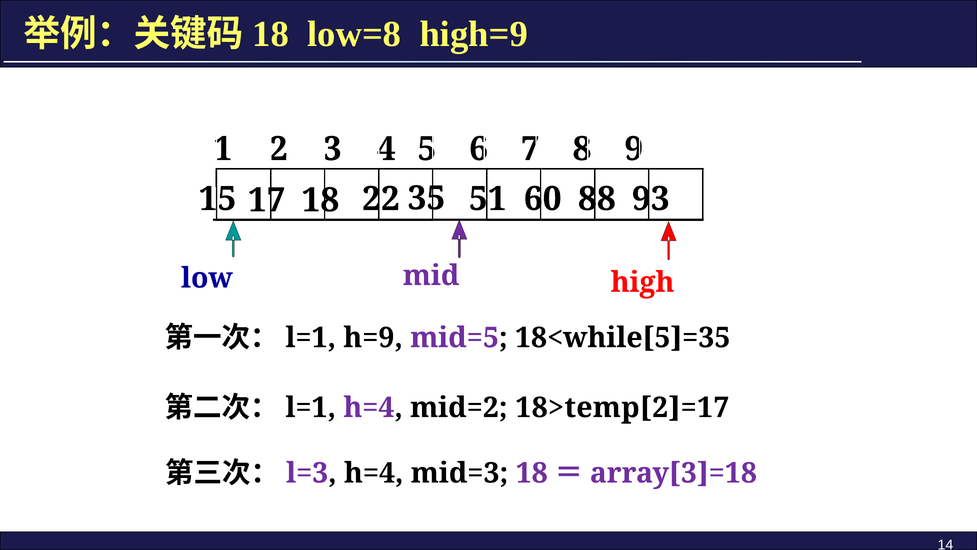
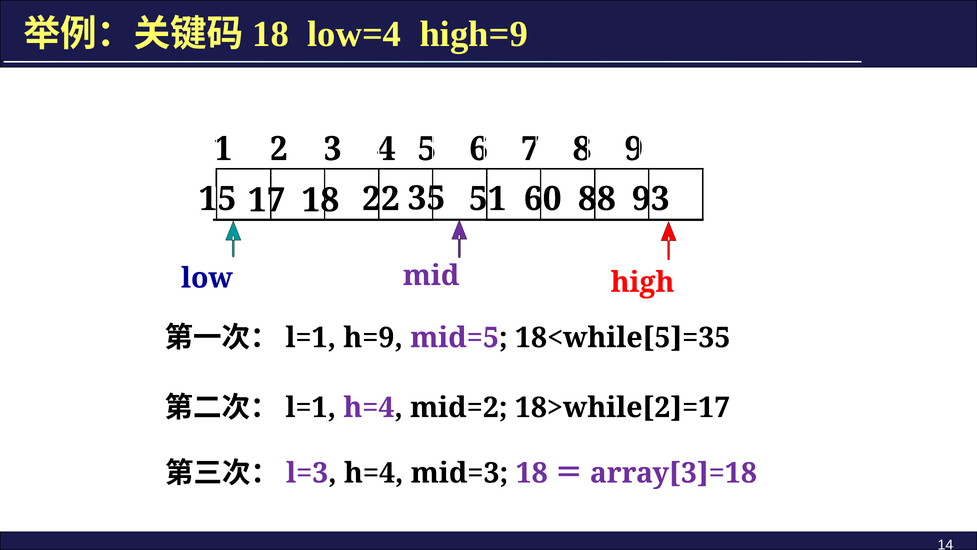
low=8: low=8 -> low=4
18>temp[2]=17: 18>temp[2]=17 -> 18>while[2]=17
